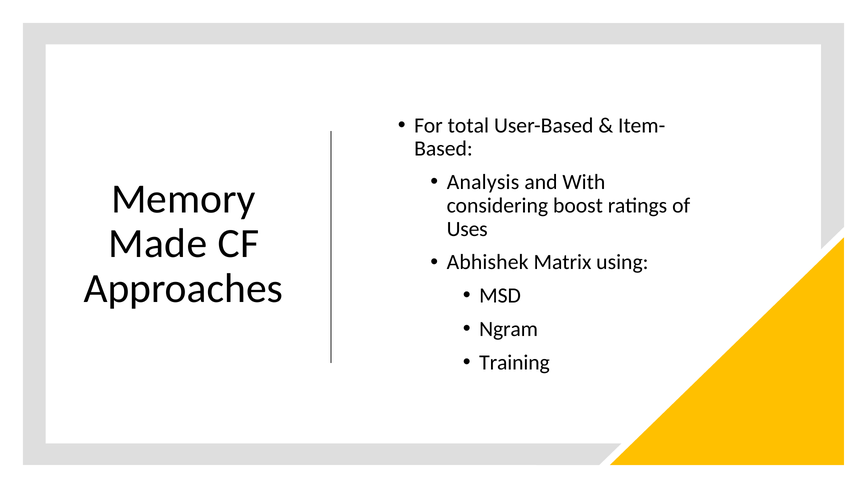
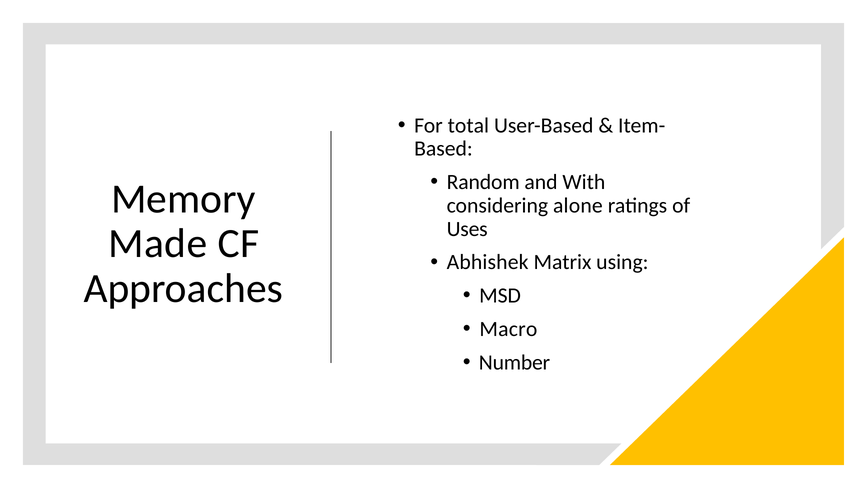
Analysis: Analysis -> Random
boost: boost -> alone
Ngram: Ngram -> Macro
Training: Training -> Number
